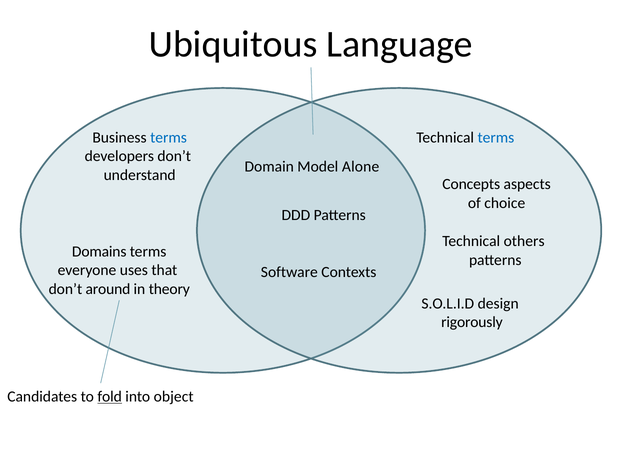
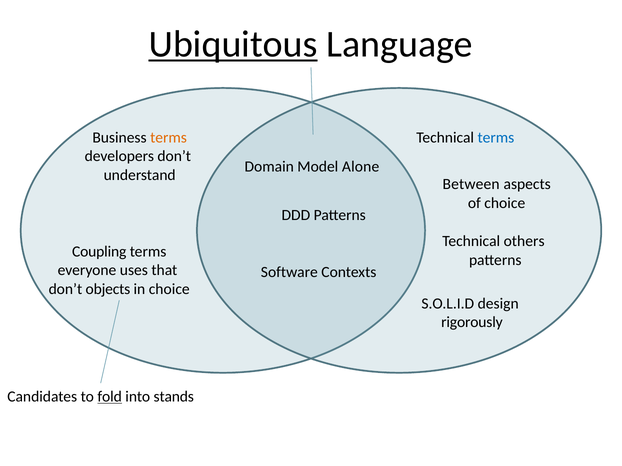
Ubiquitous underline: none -> present
terms at (169, 138) colour: blue -> orange
Concepts: Concepts -> Between
Domains: Domains -> Coupling
around: around -> objects
in theory: theory -> choice
object: object -> stands
